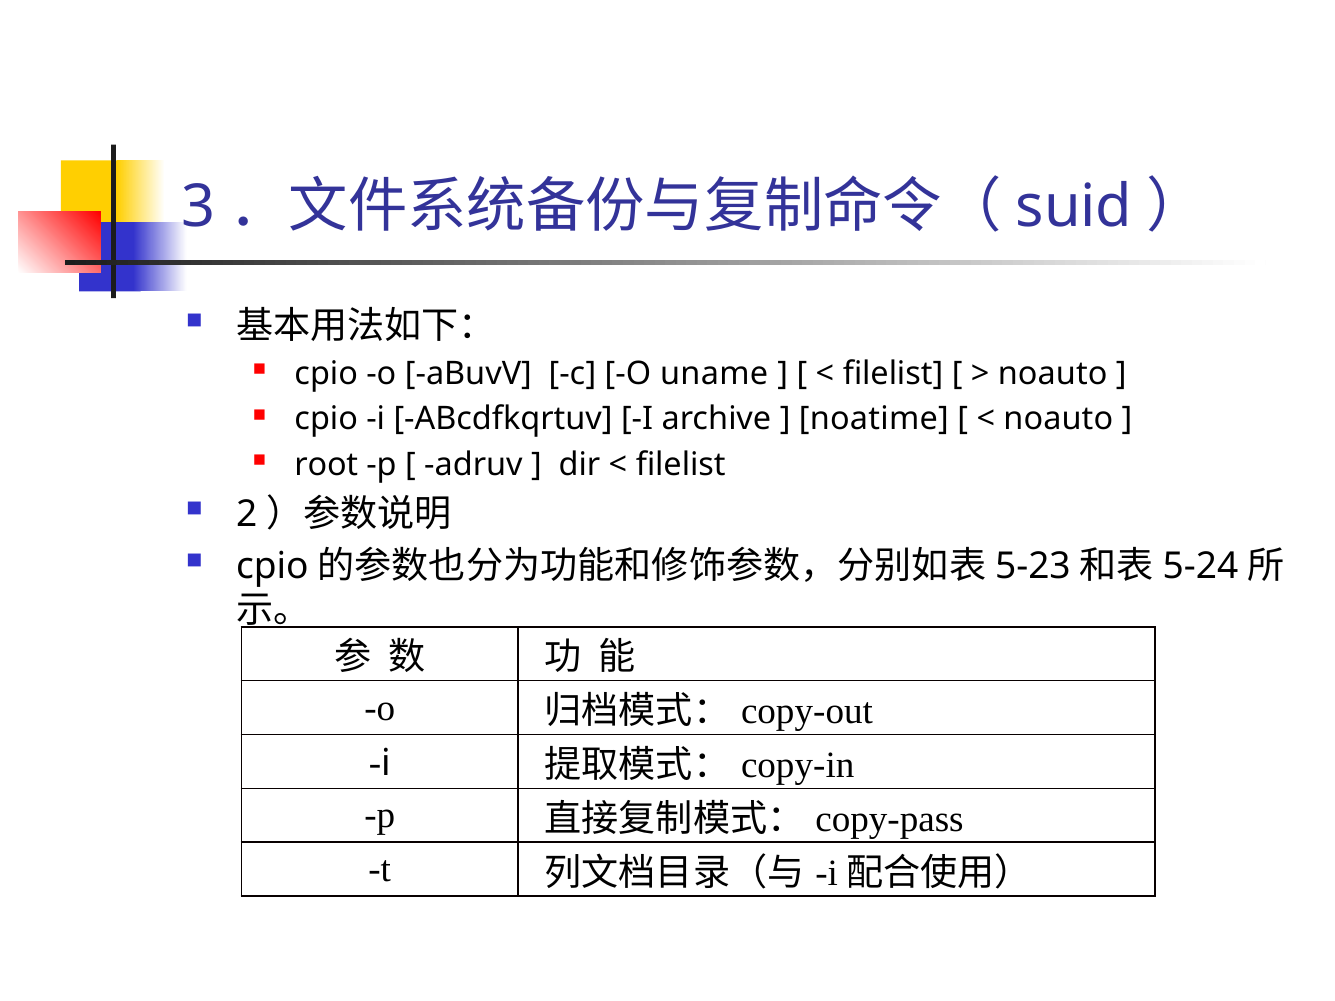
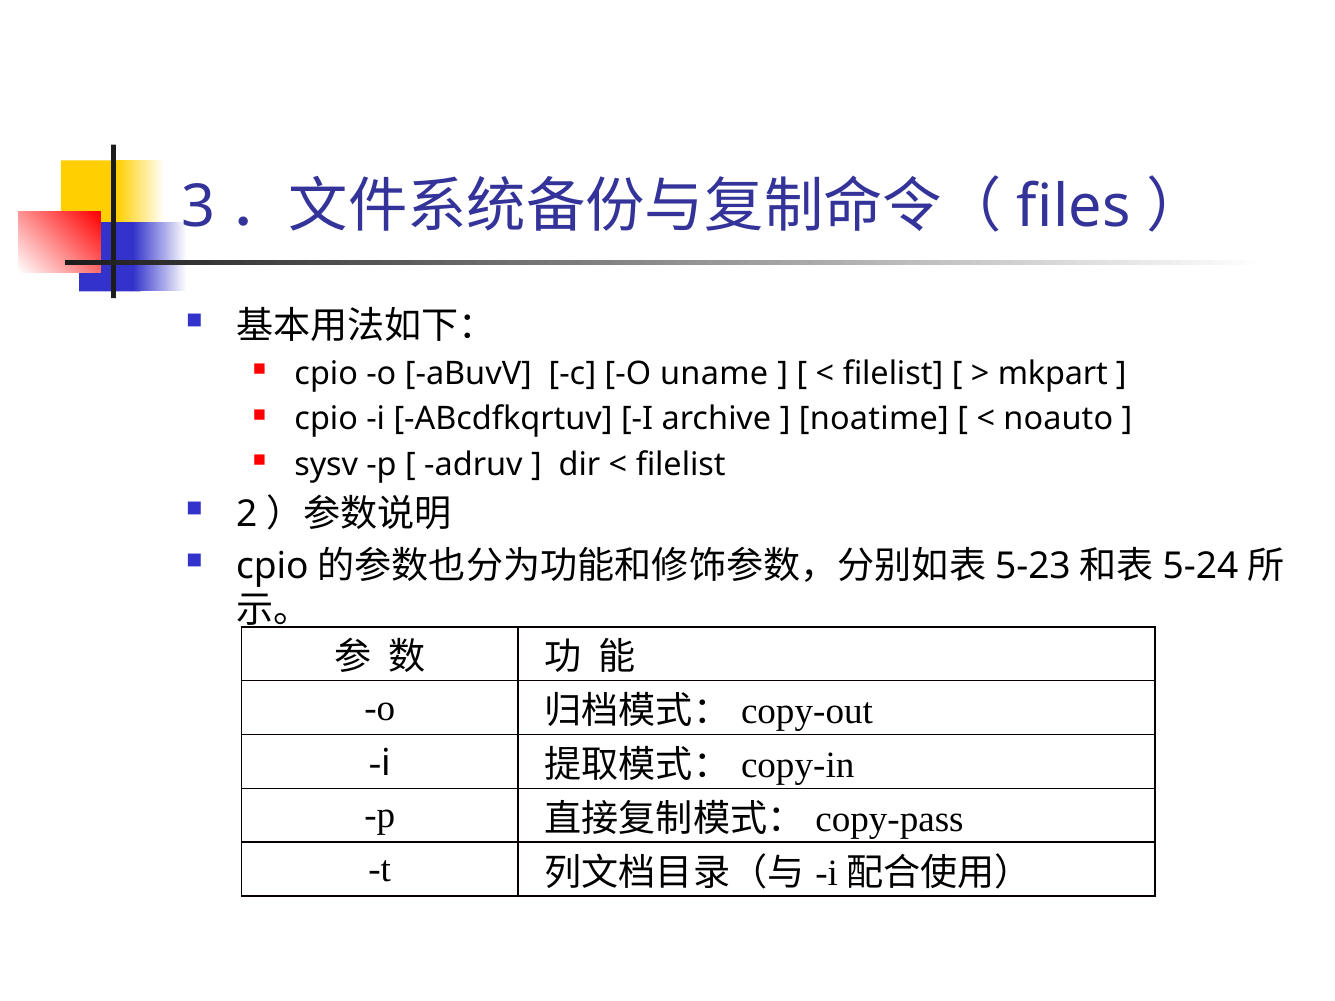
suid: suid -> files
noauto at (1053, 374): noauto -> mkpart
root: root -> sysv
